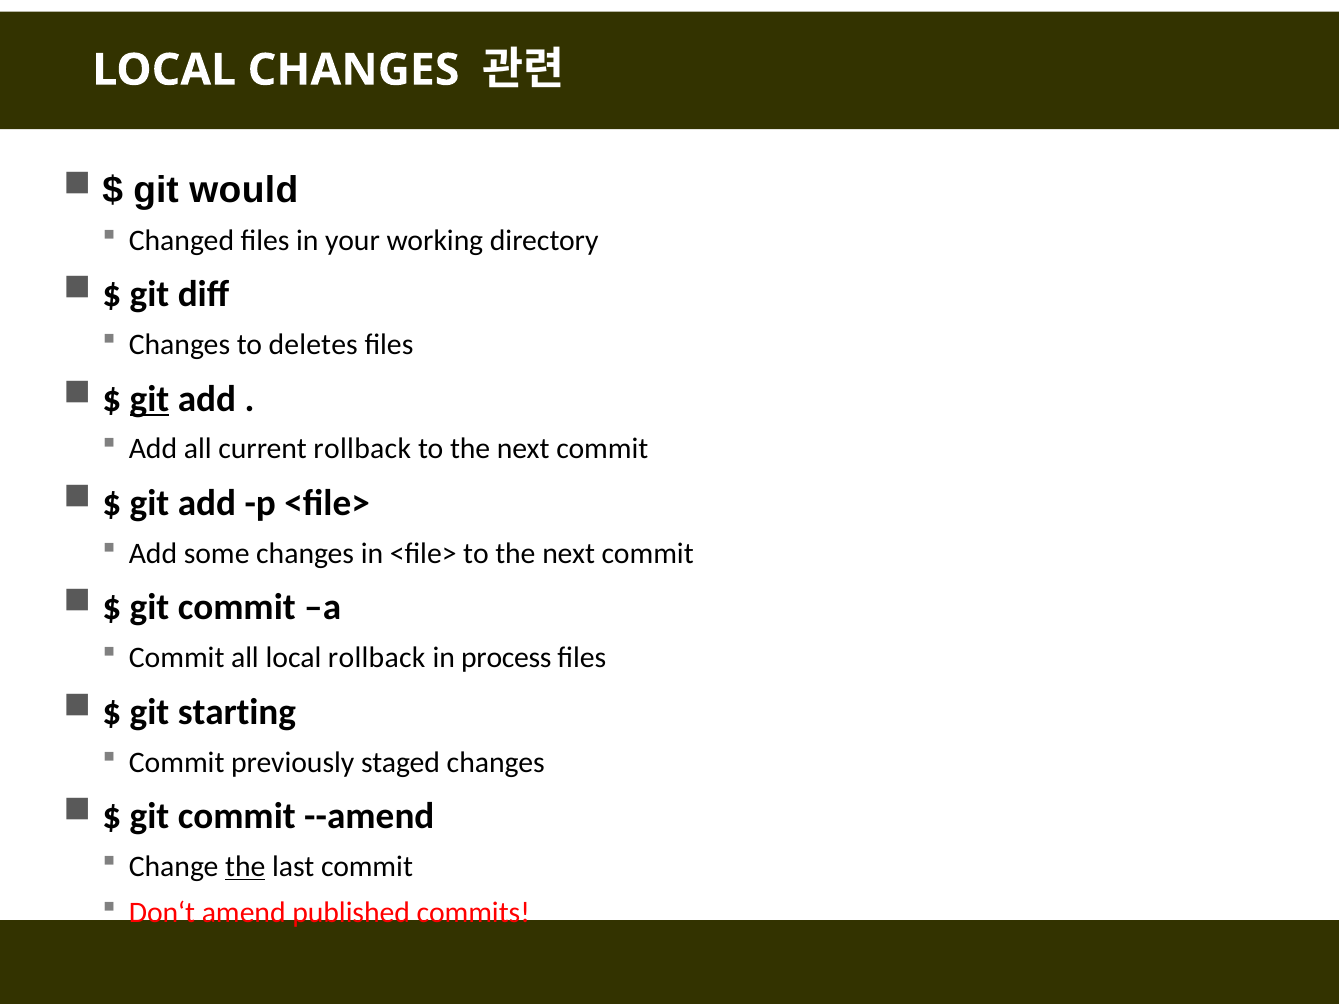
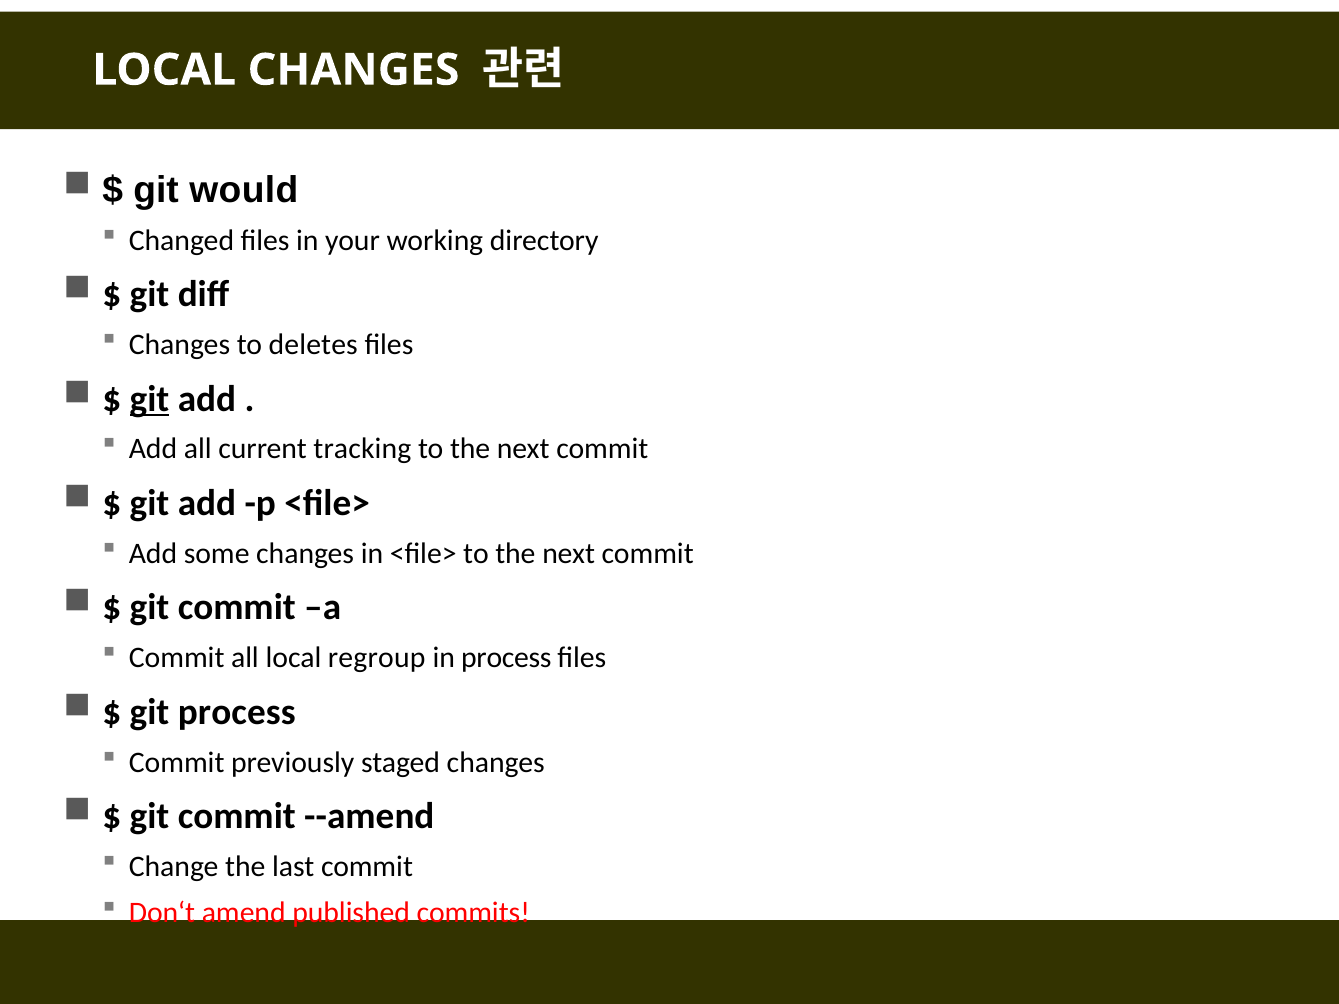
current rollback: rollback -> tracking
local rollback: rollback -> regroup
git starting: starting -> process
the at (245, 867) underline: present -> none
